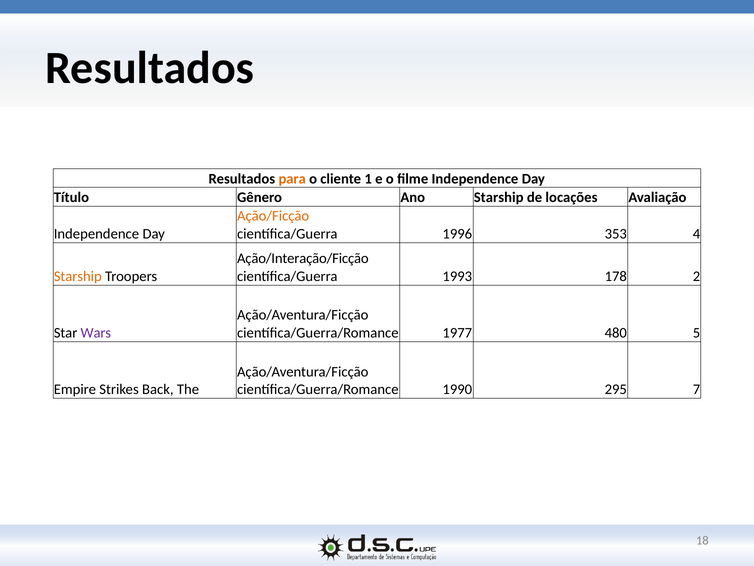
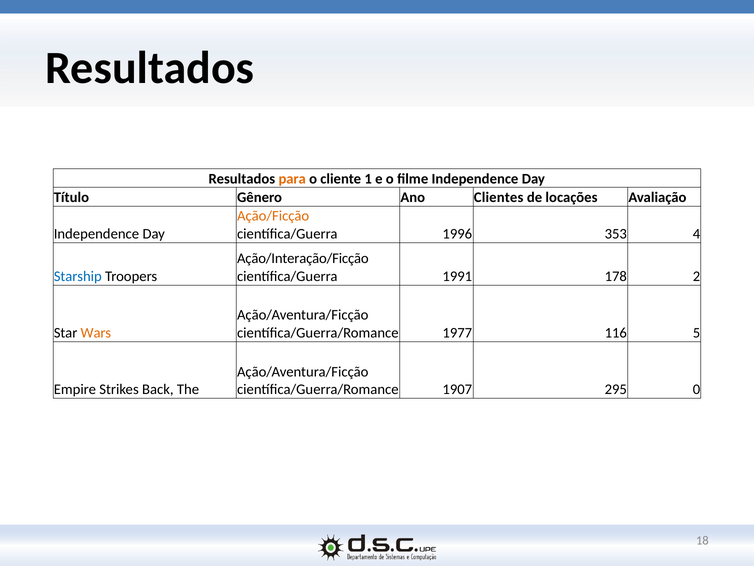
Ano Starship: Starship -> Clientes
Starship at (78, 276) colour: orange -> blue
1993: 1993 -> 1991
Wars colour: purple -> orange
480: 480 -> 116
1990: 1990 -> 1907
7: 7 -> 0
